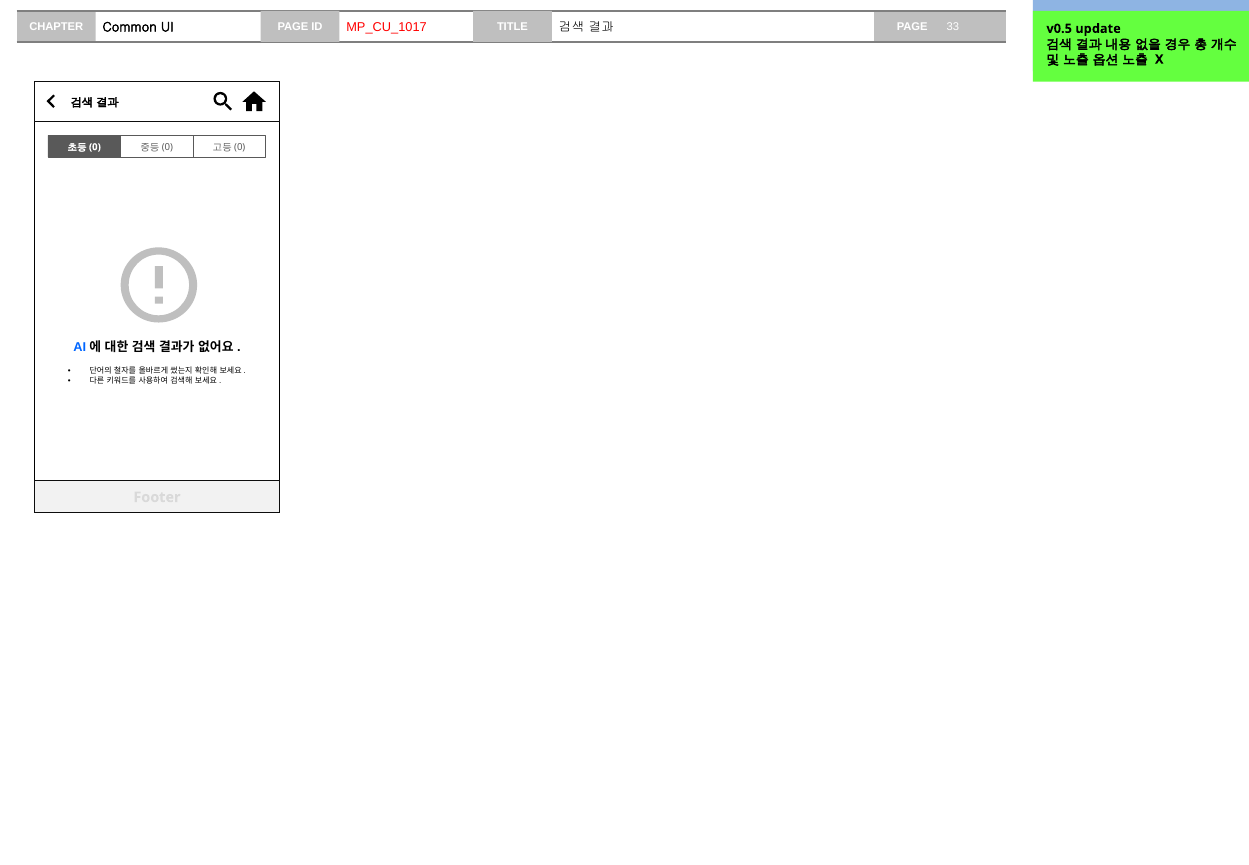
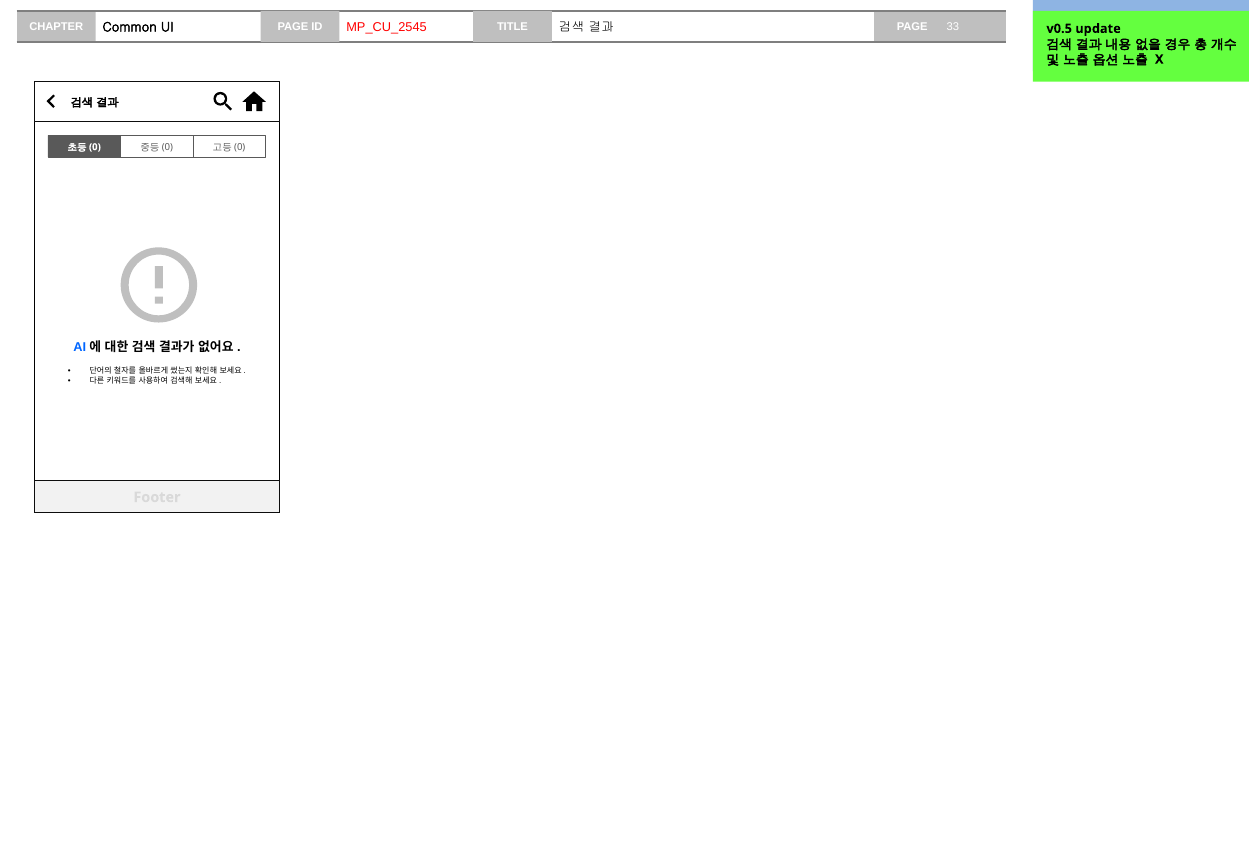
MP_CU_1017: MP_CU_1017 -> MP_CU_2545
